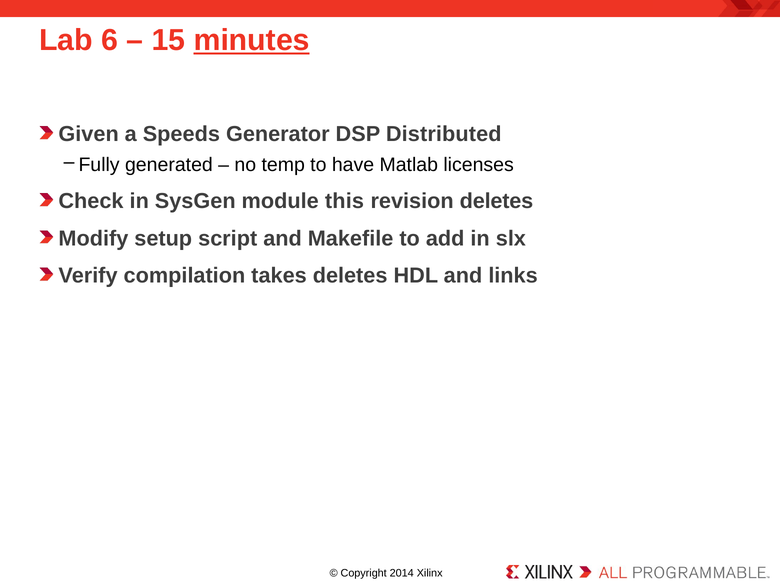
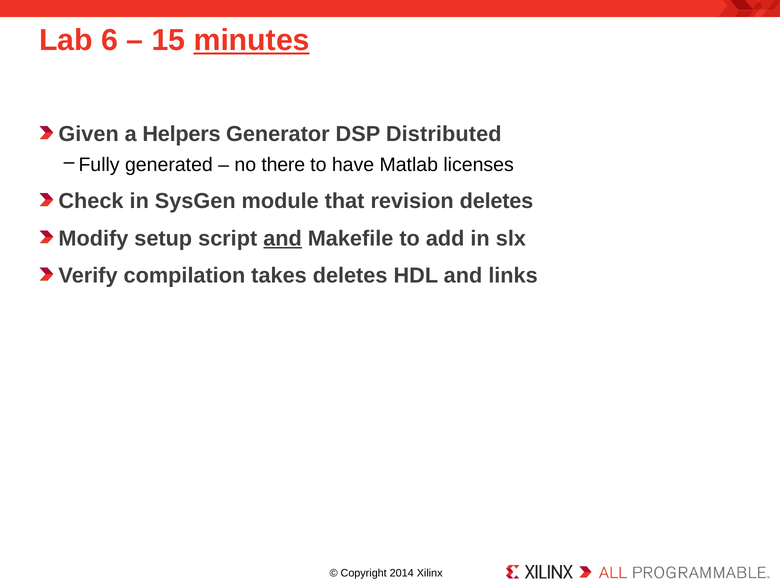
Speeds: Speeds -> Helpers
temp: temp -> there
this: this -> that
and at (283, 238) underline: none -> present
